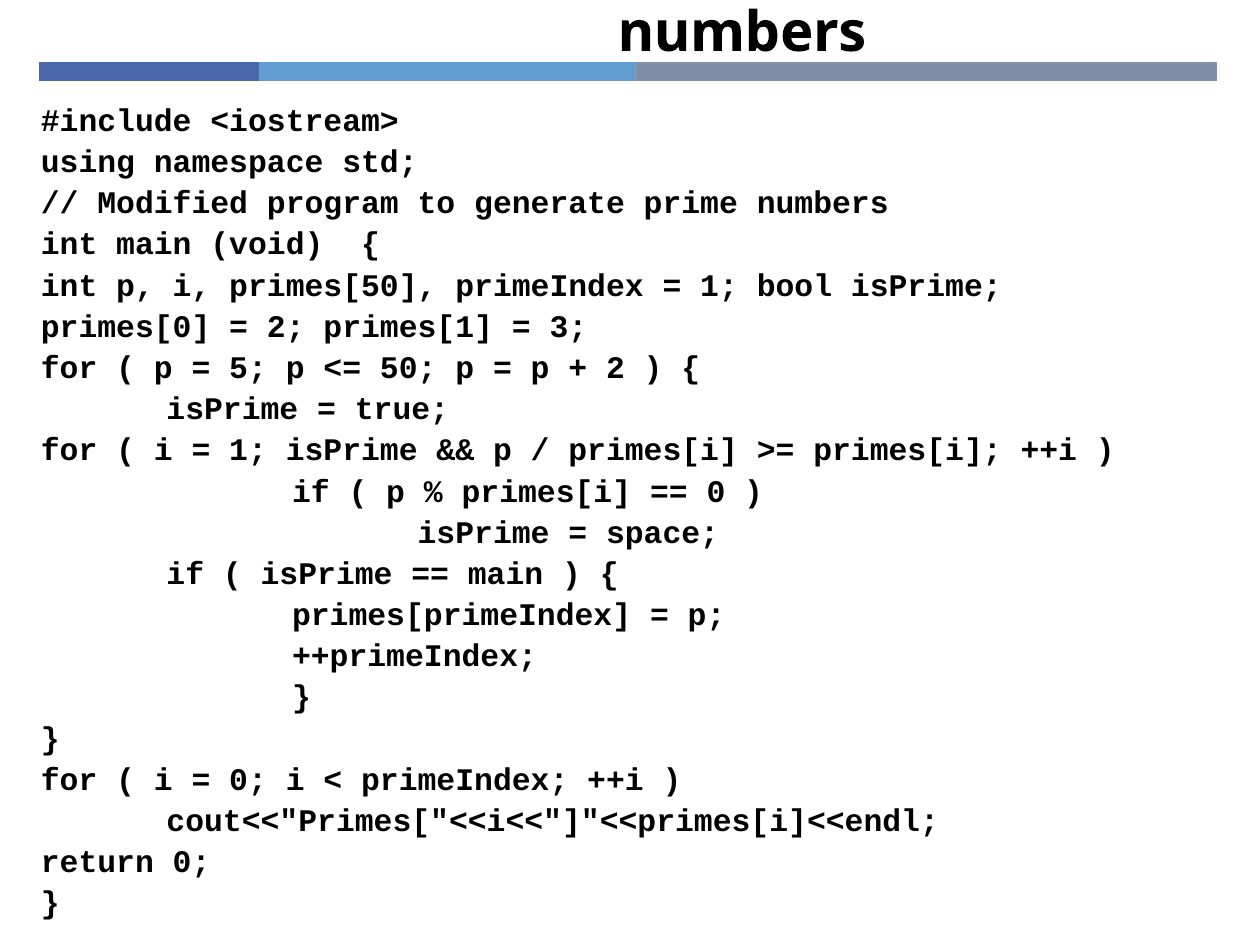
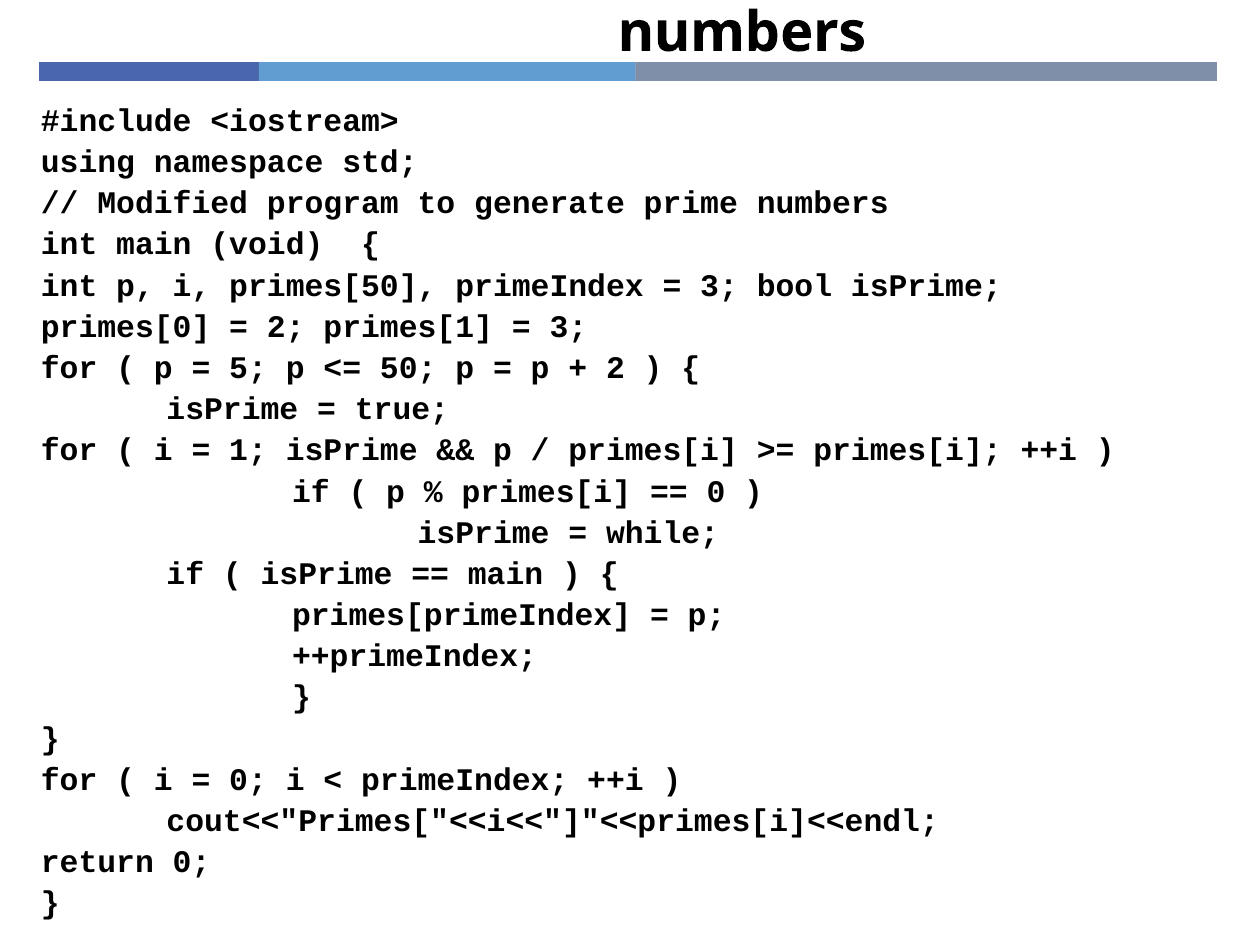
1 at (719, 286): 1 -> 3
space: space -> while
